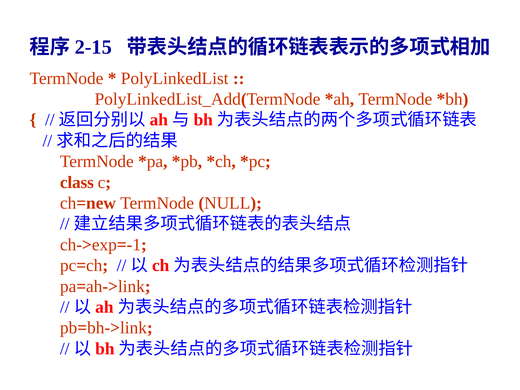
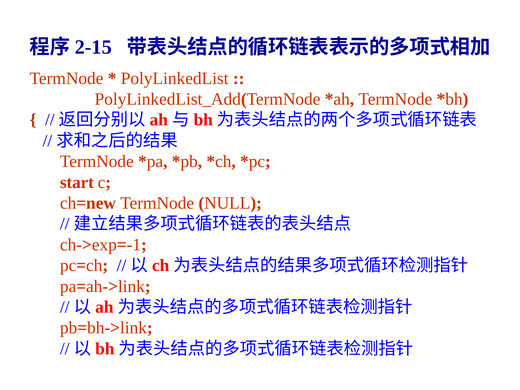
class: class -> start
